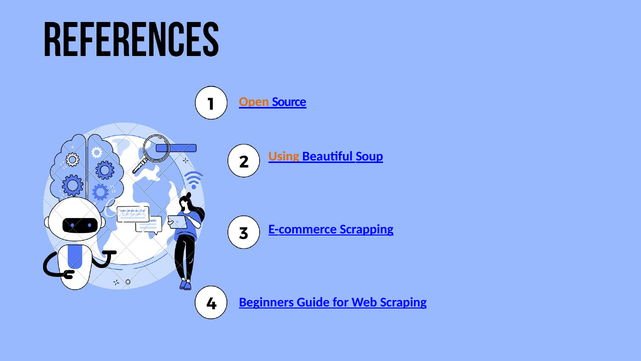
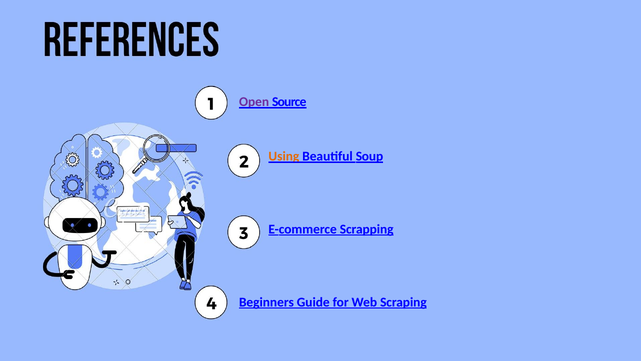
Open colour: orange -> purple
